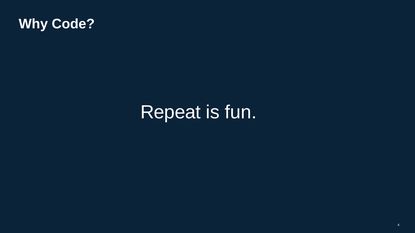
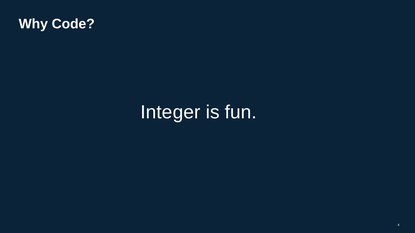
Repeat: Repeat -> Integer
